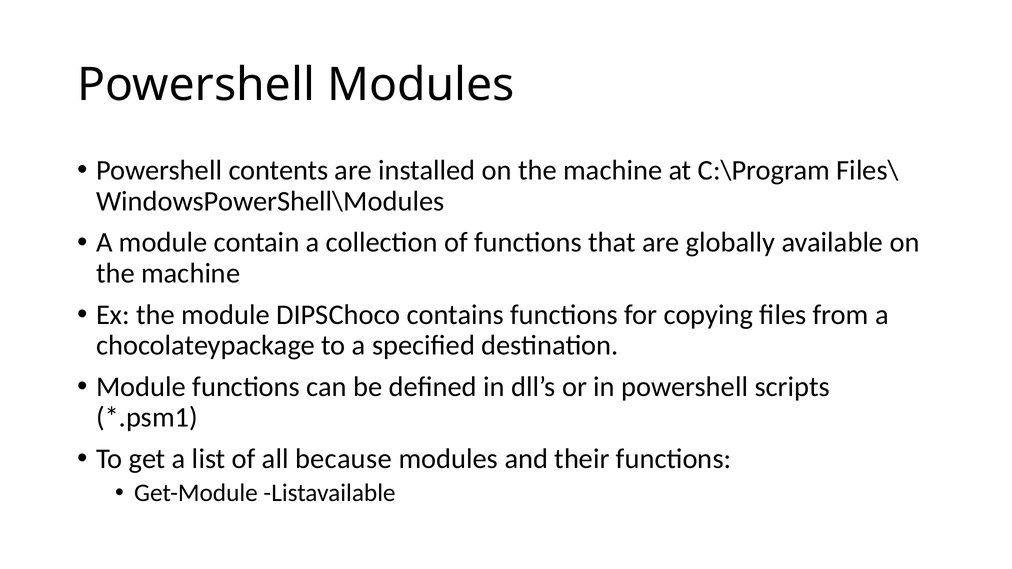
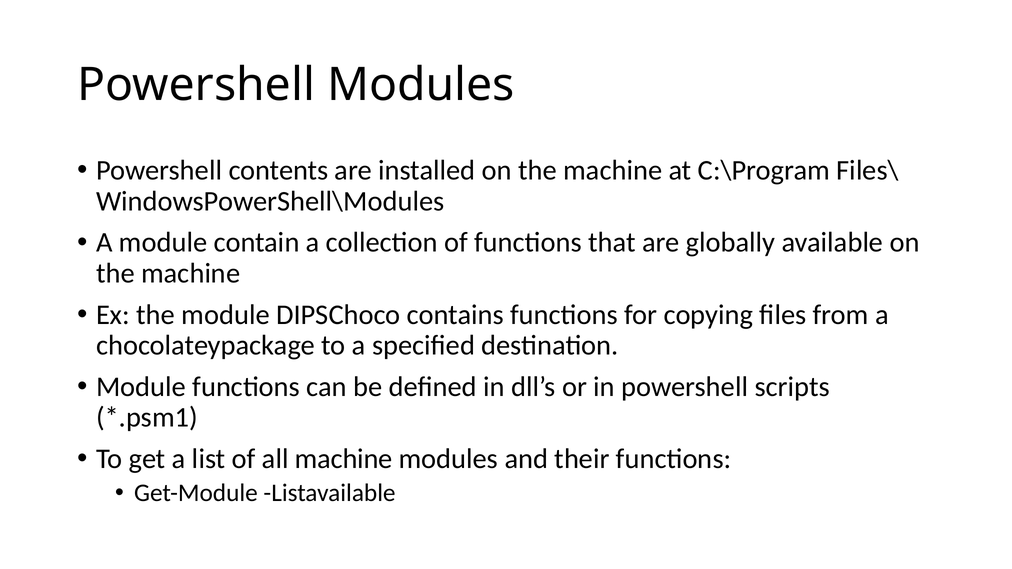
all because: because -> machine
